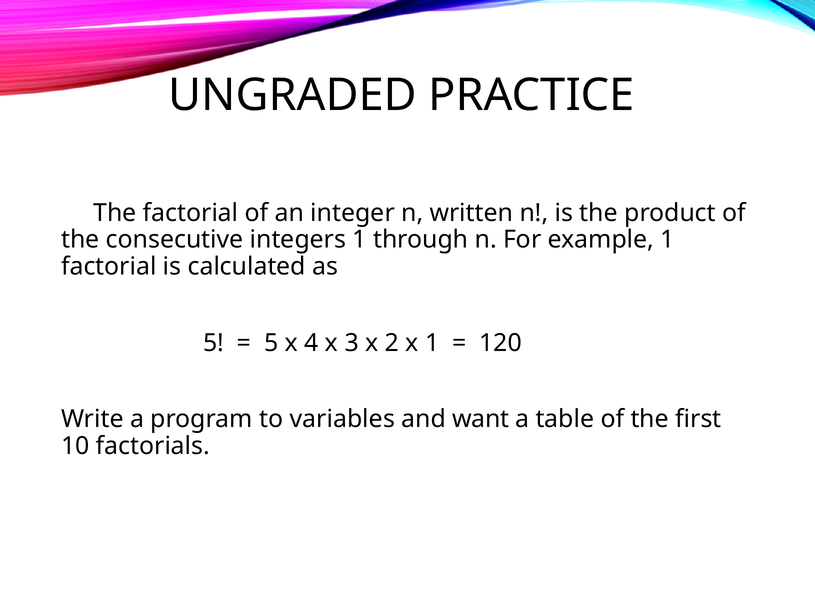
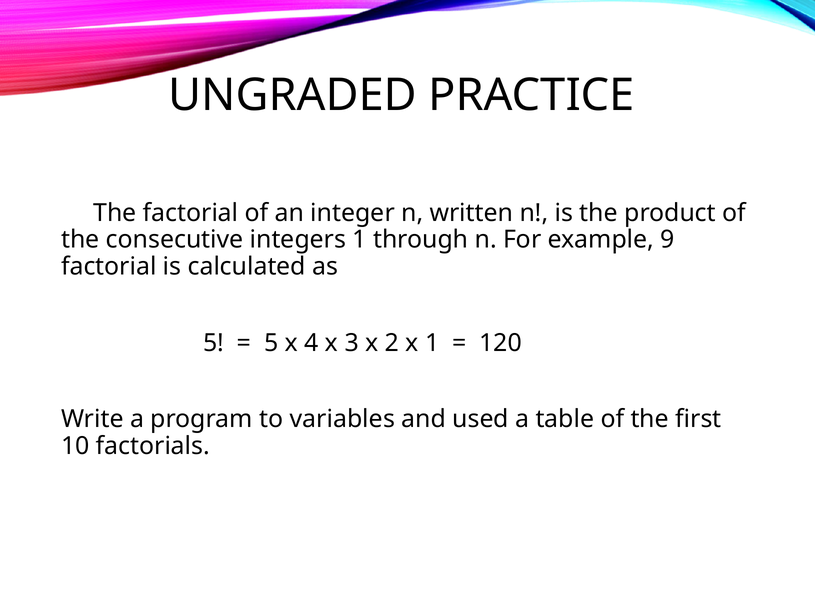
example 1: 1 -> 9
want: want -> used
